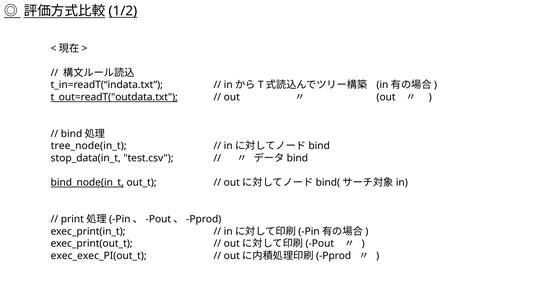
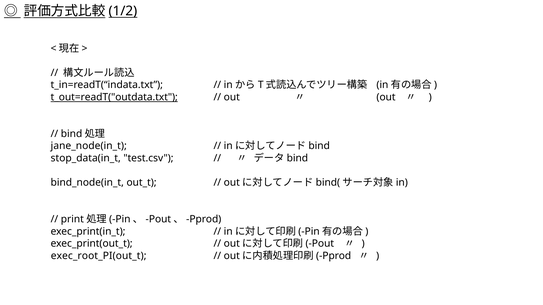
tree_node(in_t: tree_node(in_t -> jane_node(in_t
bind_node(in_t underline: present -> none
exec_exec_PI(out_t: exec_exec_PI(out_t -> exec_root_PI(out_t
